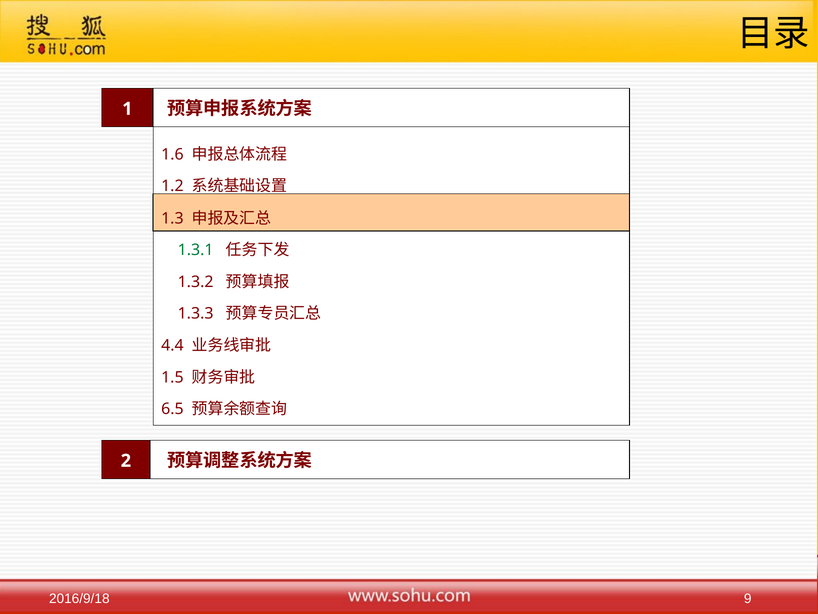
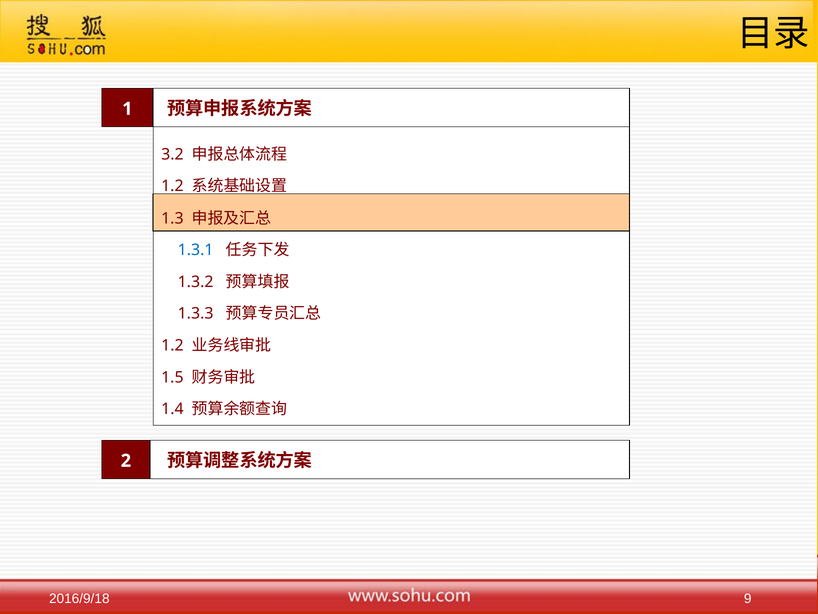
1.6: 1.6 -> 3.2
1.3.1 colour: green -> blue
4.4 at (172, 345): 4.4 -> 1.2
6.5: 6.5 -> 1.4
